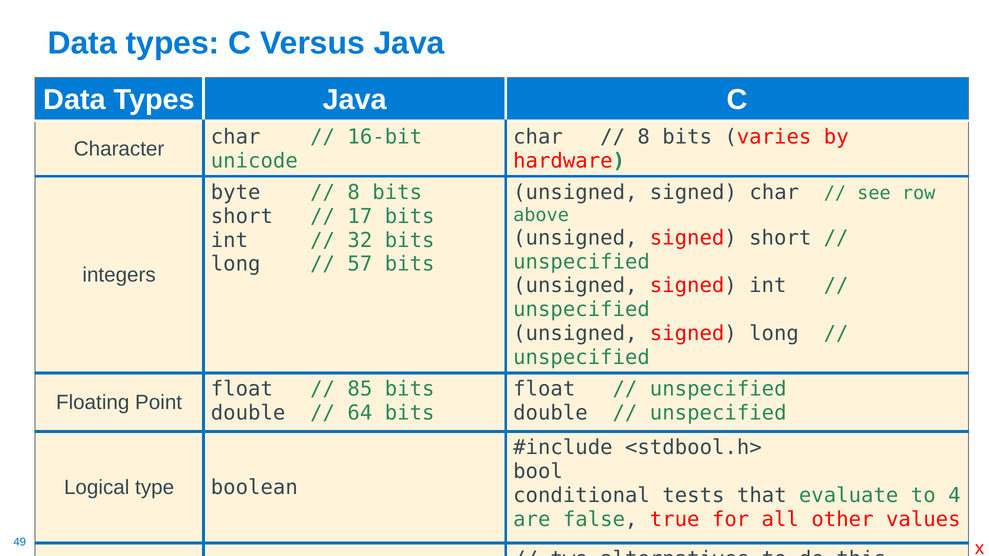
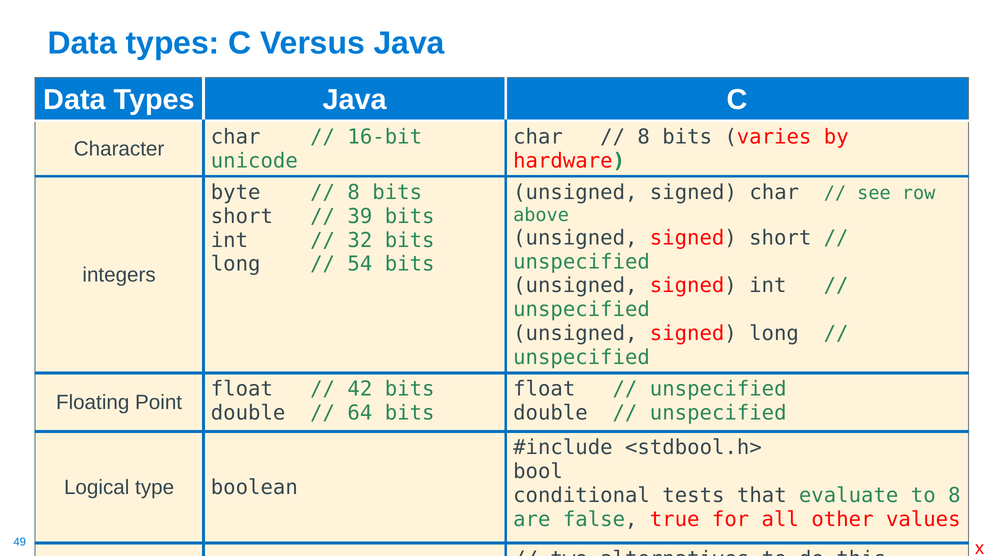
17: 17 -> 39
57: 57 -> 54
85: 85 -> 42
to 4: 4 -> 8
